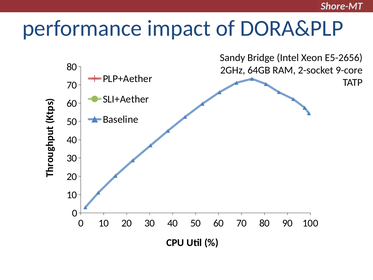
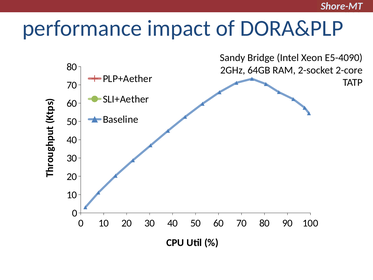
E5-2656: E5-2656 -> E5-4090
9-core: 9-core -> 2-core
